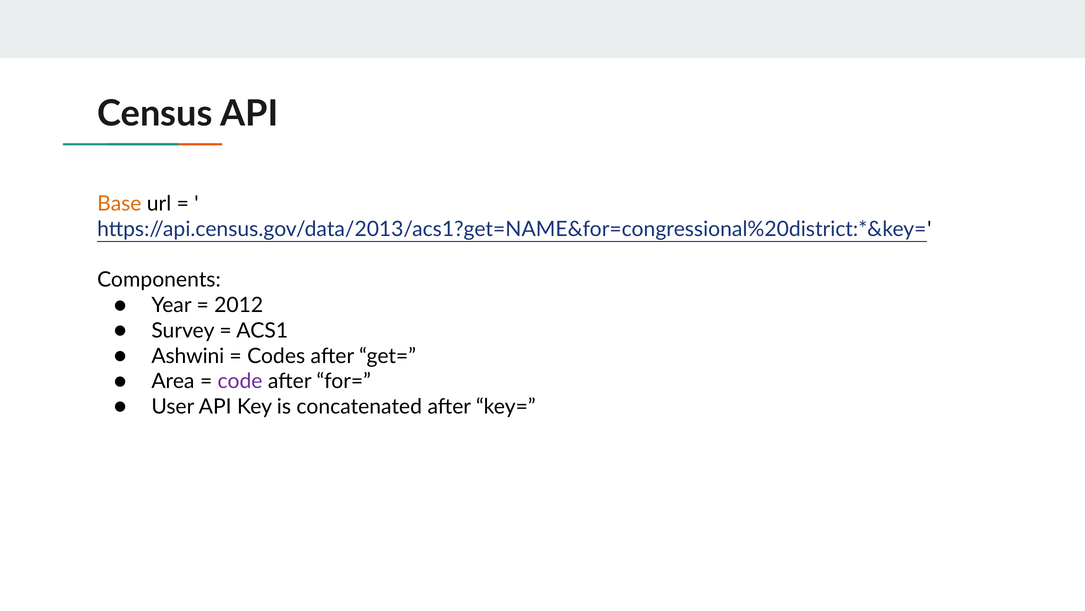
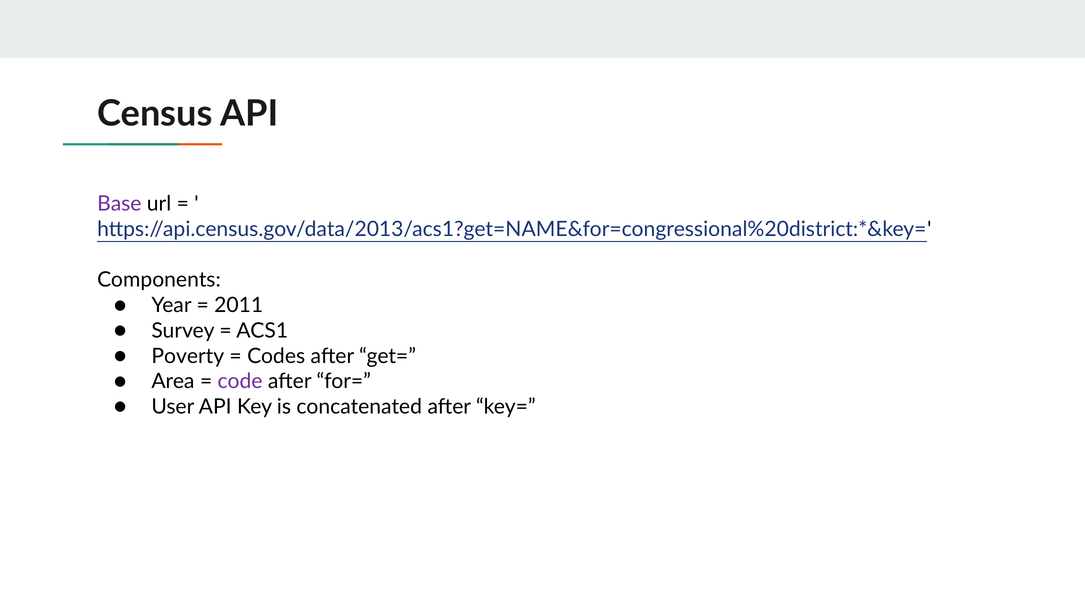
Base colour: orange -> purple
2012: 2012 -> 2011
Ashwini: Ashwini -> Poverty
